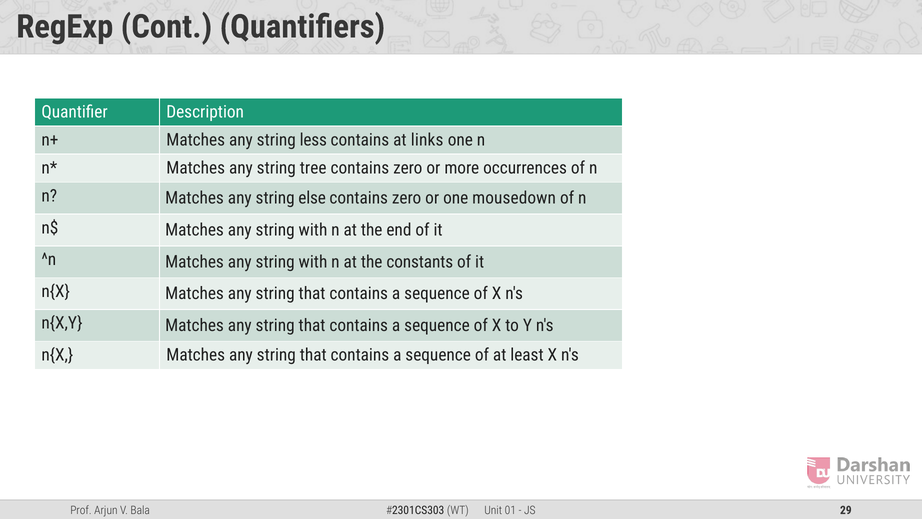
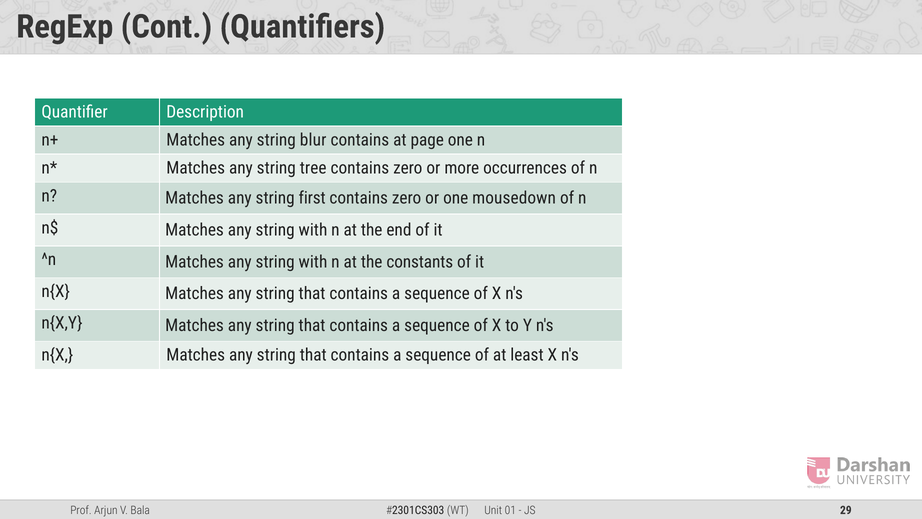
less: less -> blur
links: links -> page
else: else -> first
